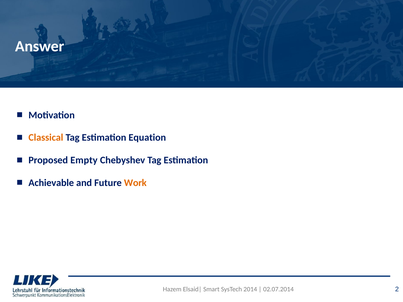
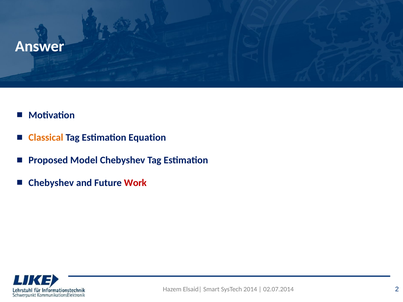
Empty: Empty -> Model
Achievable at (51, 183): Achievable -> Chebyshev
Work colour: orange -> red
